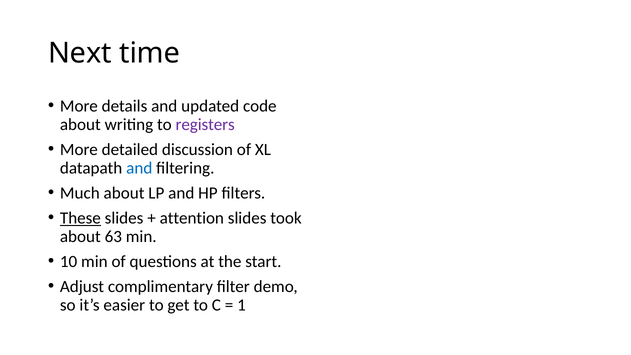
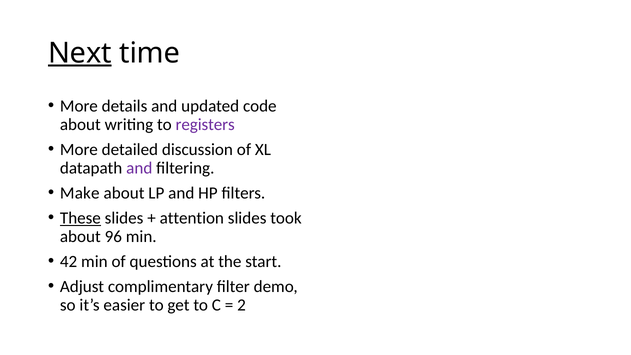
Next underline: none -> present
and at (139, 168) colour: blue -> purple
Much: Much -> Make
63: 63 -> 96
10: 10 -> 42
1: 1 -> 2
